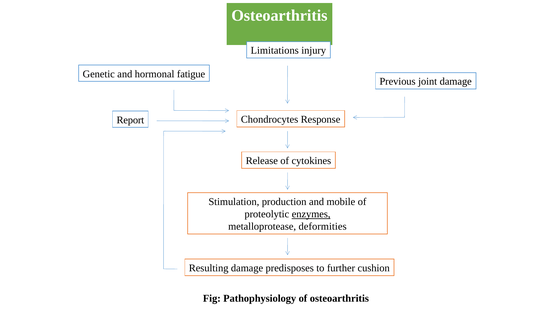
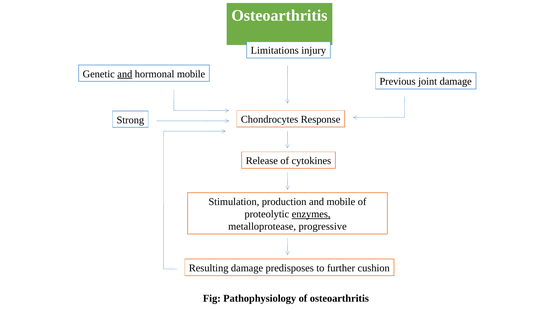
and at (125, 74) underline: none -> present
hormonal fatigue: fatigue -> mobile
Report: Report -> Strong
deformities: deformities -> progressive
